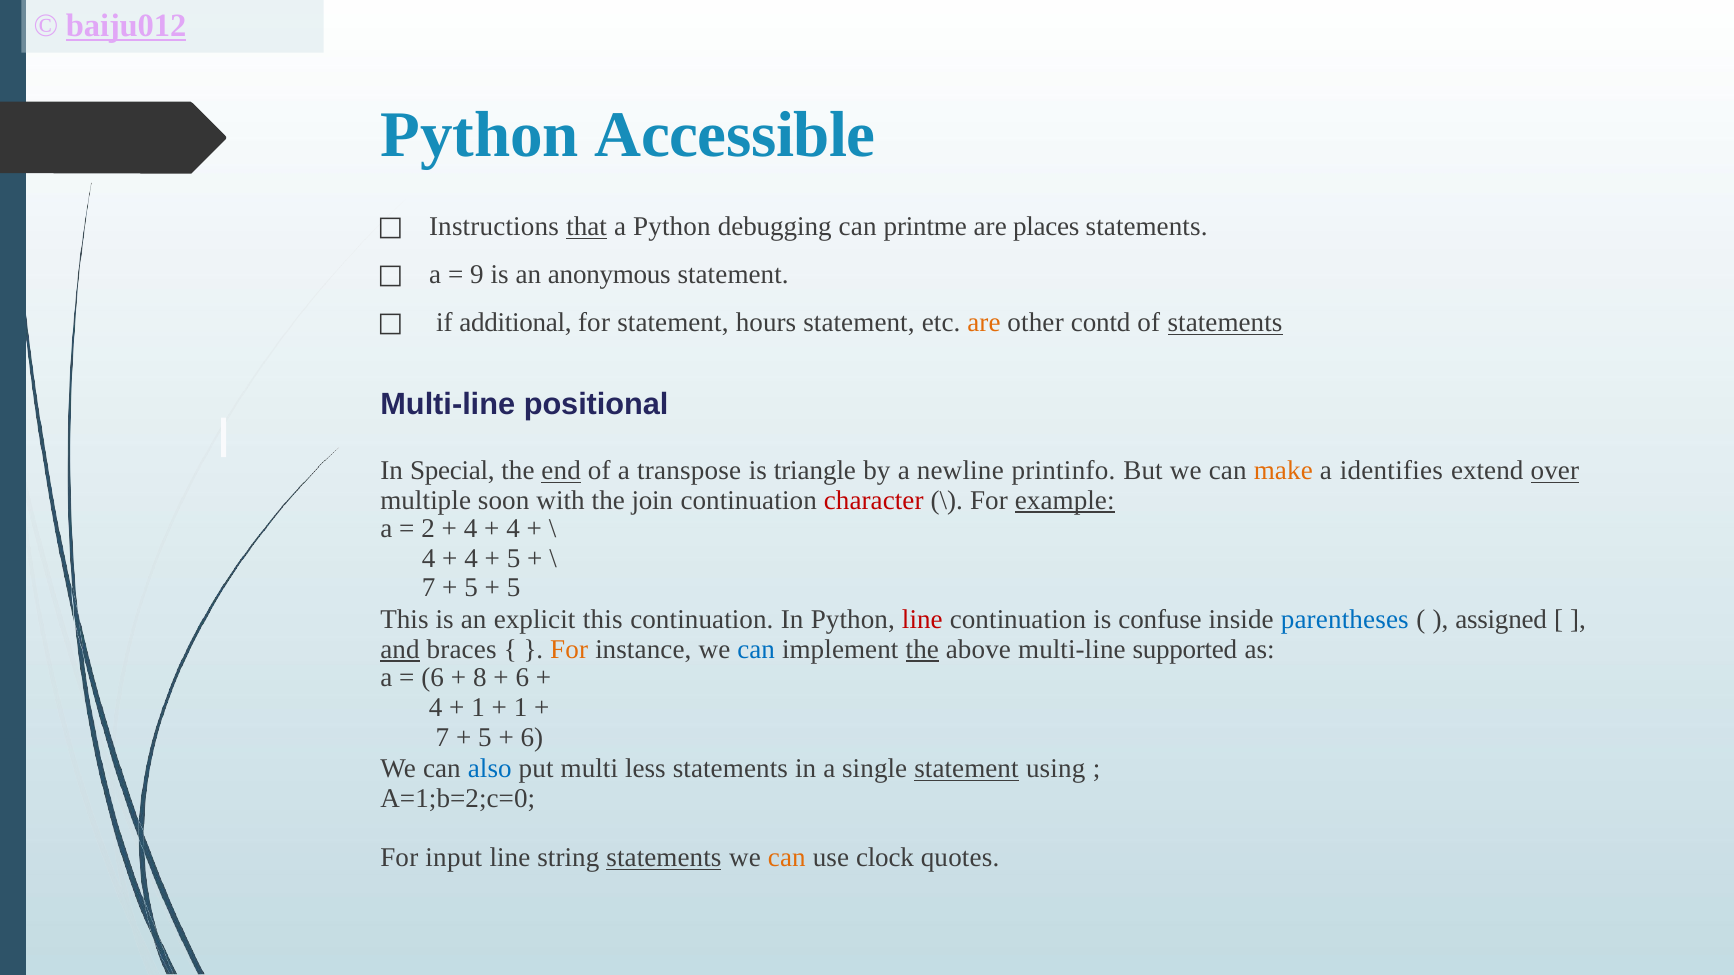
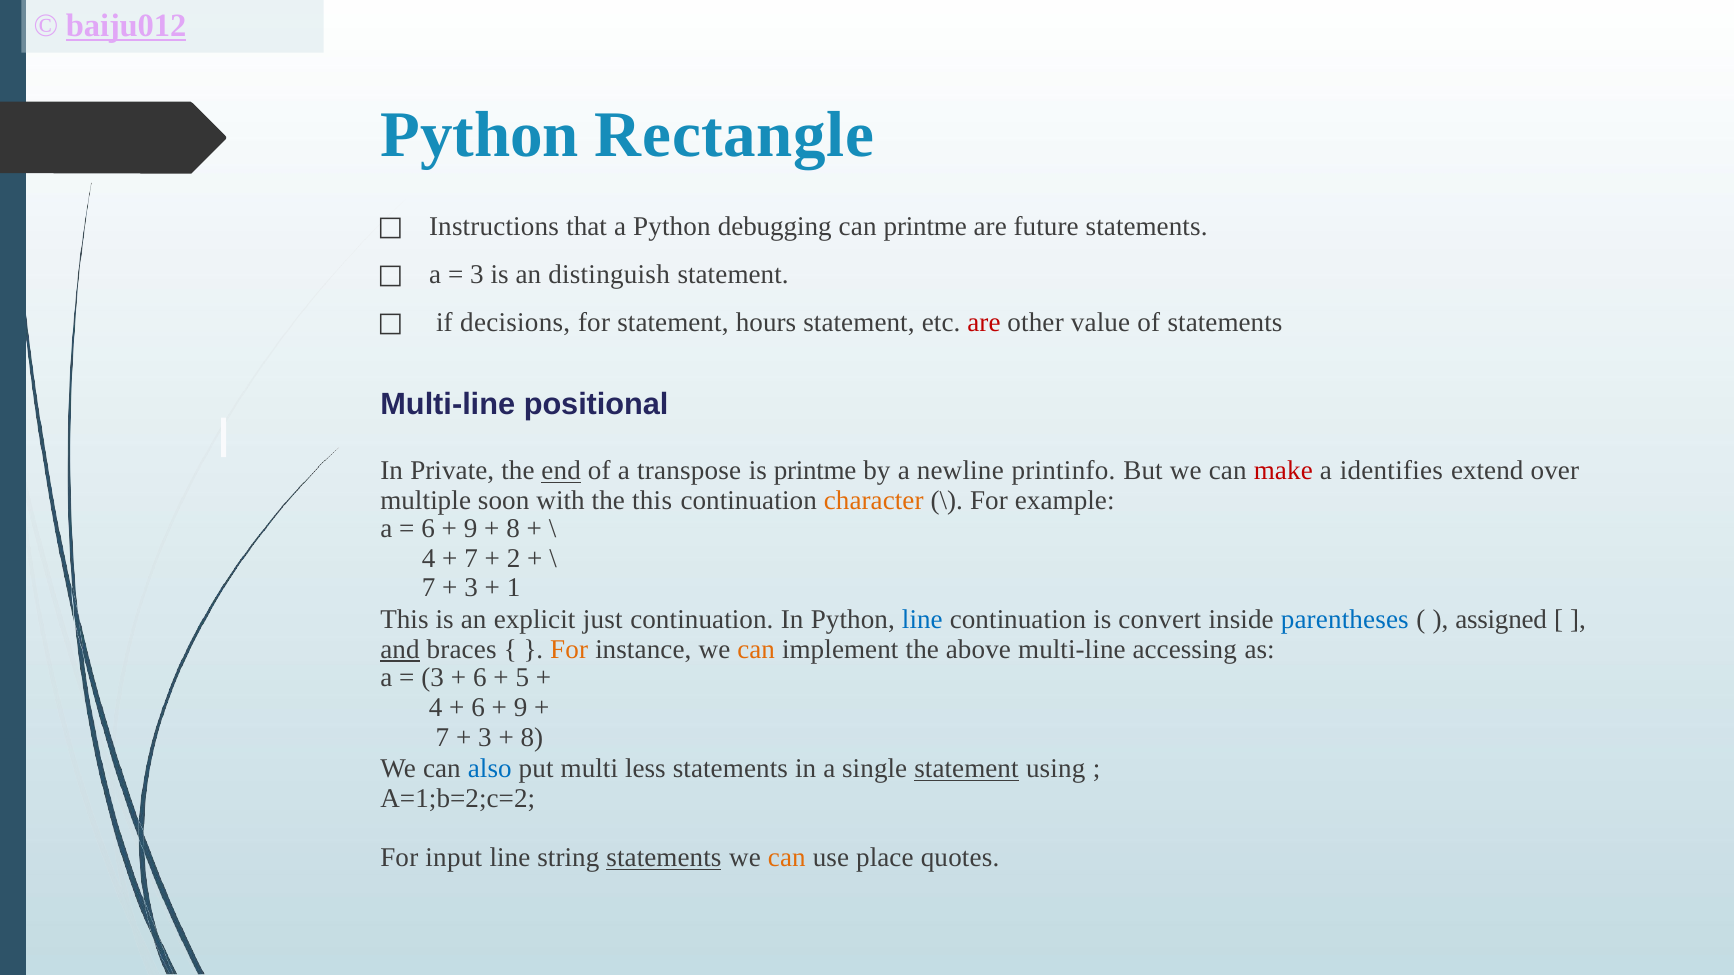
Accessible: Accessible -> Rectangle
that underline: present -> none
places: places -> future
9 at (477, 275): 9 -> 3
anonymous: anonymous -> distinguish
additional: additional -> decisions
are at (984, 323) colour: orange -> red
contd: contd -> value
statements at (1225, 323) underline: present -> none
Special: Special -> Private
is triangle: triangle -> printme
make colour: orange -> red
over underline: present -> none
the join: join -> this
character colour: red -> orange
example underline: present -> none
2 at (428, 529): 2 -> 6
4 at (471, 529): 4 -> 9
4 at (513, 529): 4 -> 8
4 at (471, 558): 4 -> 7
5 at (514, 558): 5 -> 2
5 at (471, 588): 5 -> 3
5 at (514, 588): 5 -> 1
explicit this: this -> just
line at (922, 620) colour: red -> blue
confuse: confuse -> convert
can at (756, 650) colour: blue -> orange
the at (922, 650) underline: present -> none
supported: supported -> accessing
6 at (433, 678): 6 -> 3
8 at (480, 678): 8 -> 6
6 at (522, 678): 6 -> 5
1 at (478, 708): 1 -> 6
1 at (521, 708): 1 -> 9
5 at (485, 737): 5 -> 3
6 at (532, 737): 6 -> 8
A=1;b=2;c=0: A=1;b=2;c=0 -> A=1;b=2;c=2
clock: clock -> place
